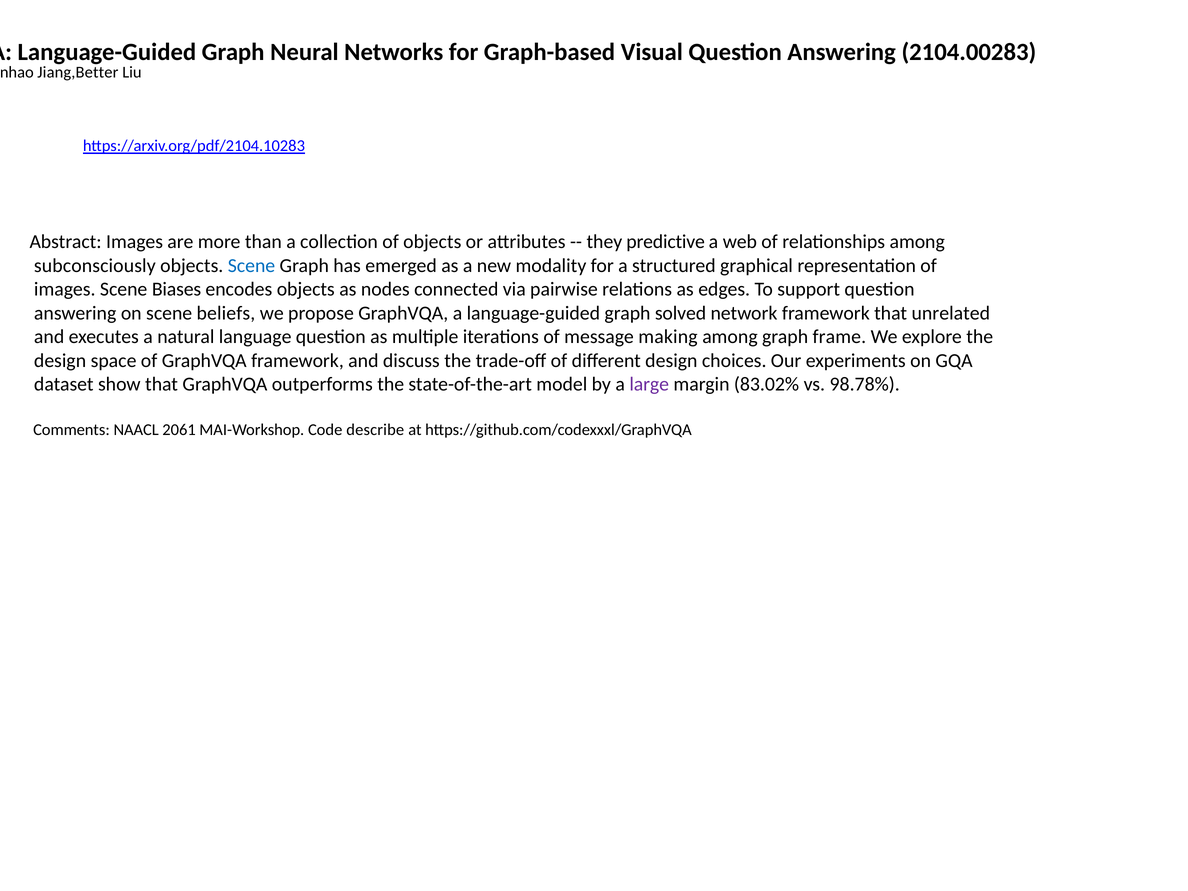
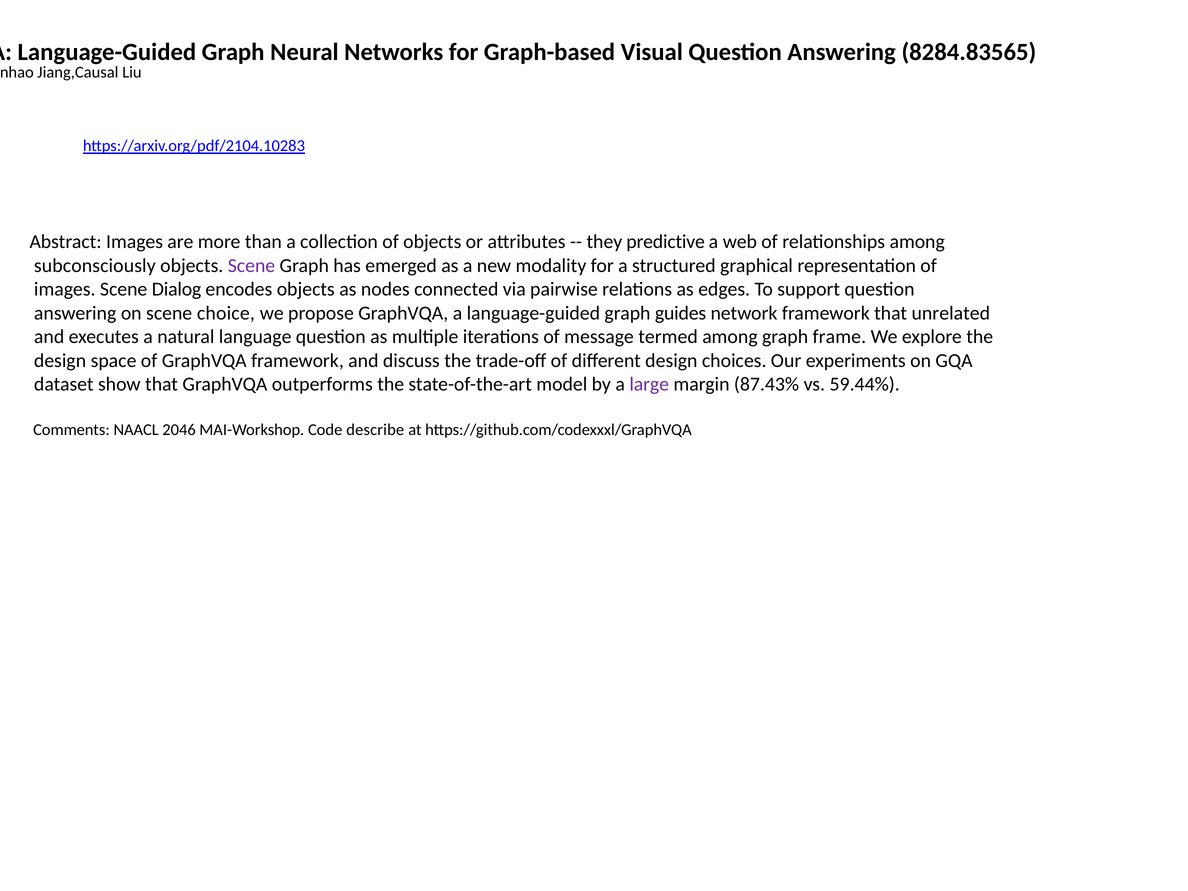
2104.00283: 2104.00283 -> 8284.83565
Jiang,Better: Jiang,Better -> Jiang,Causal
Scene at (252, 266) colour: blue -> purple
Biases: Biases -> Dialog
beliefs: beliefs -> choice
solved: solved -> guides
making: making -> termed
83.02%: 83.02% -> 87.43%
98.78%: 98.78% -> 59.44%
2061: 2061 -> 2046
